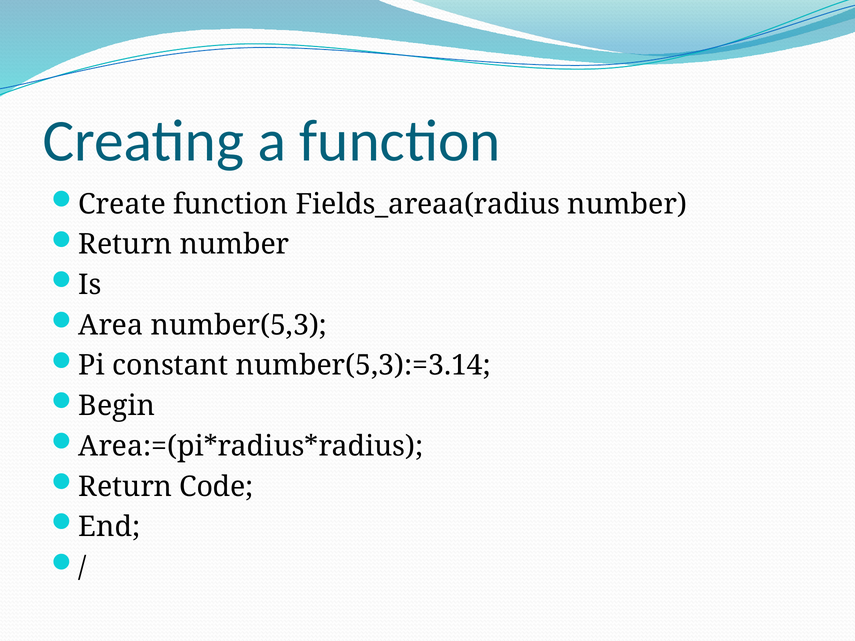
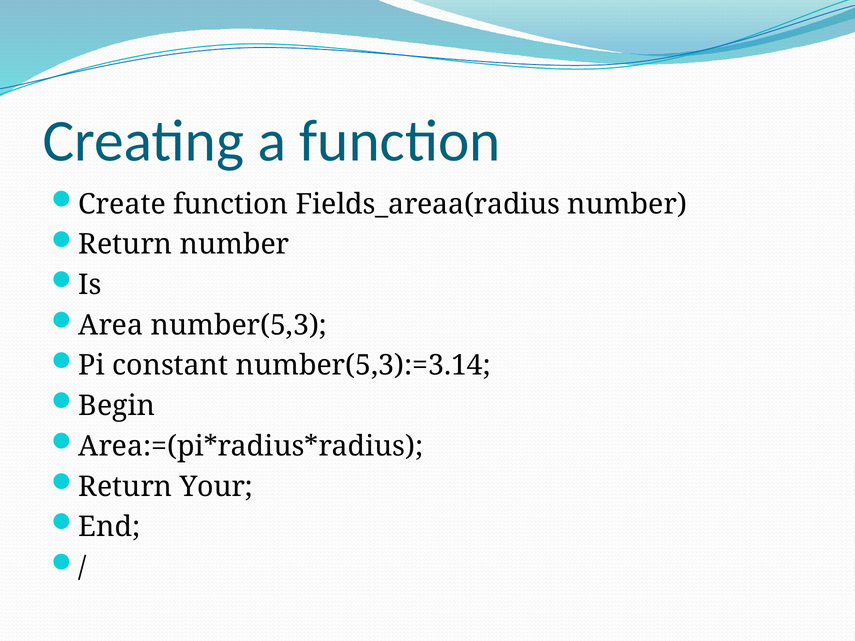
Code: Code -> Your
